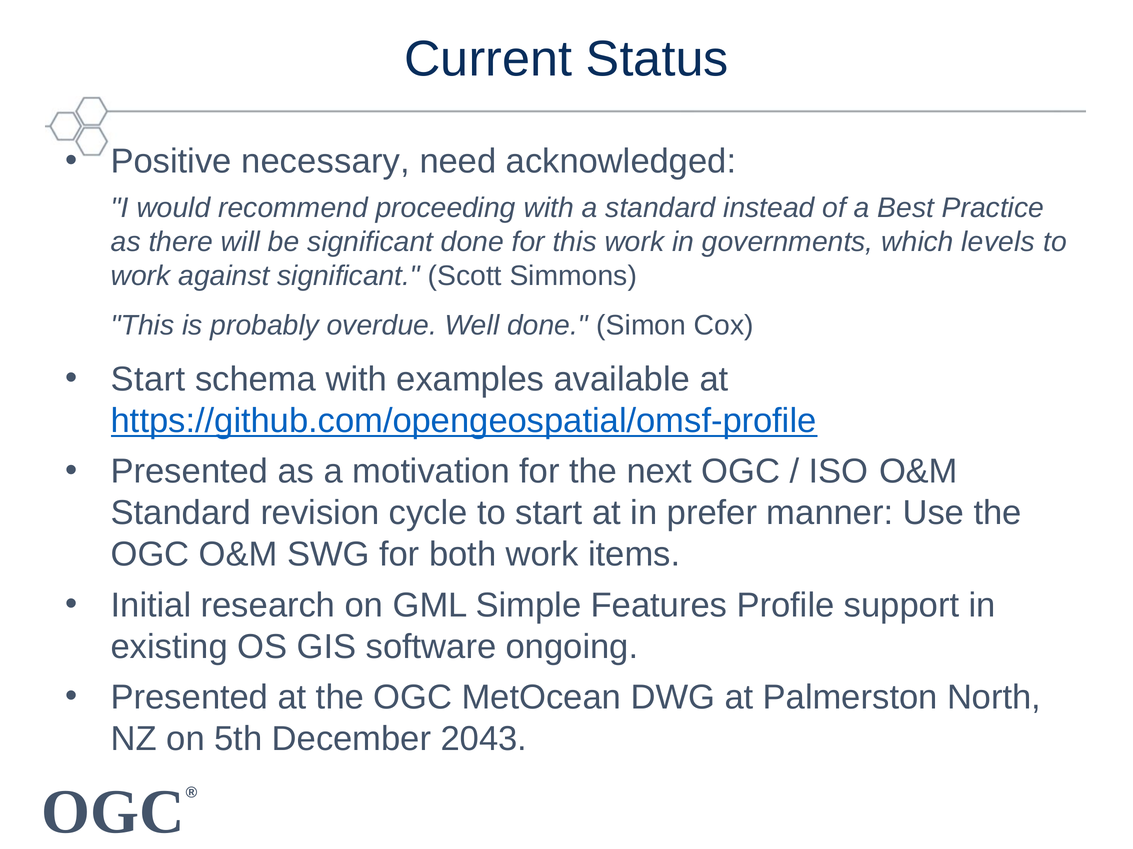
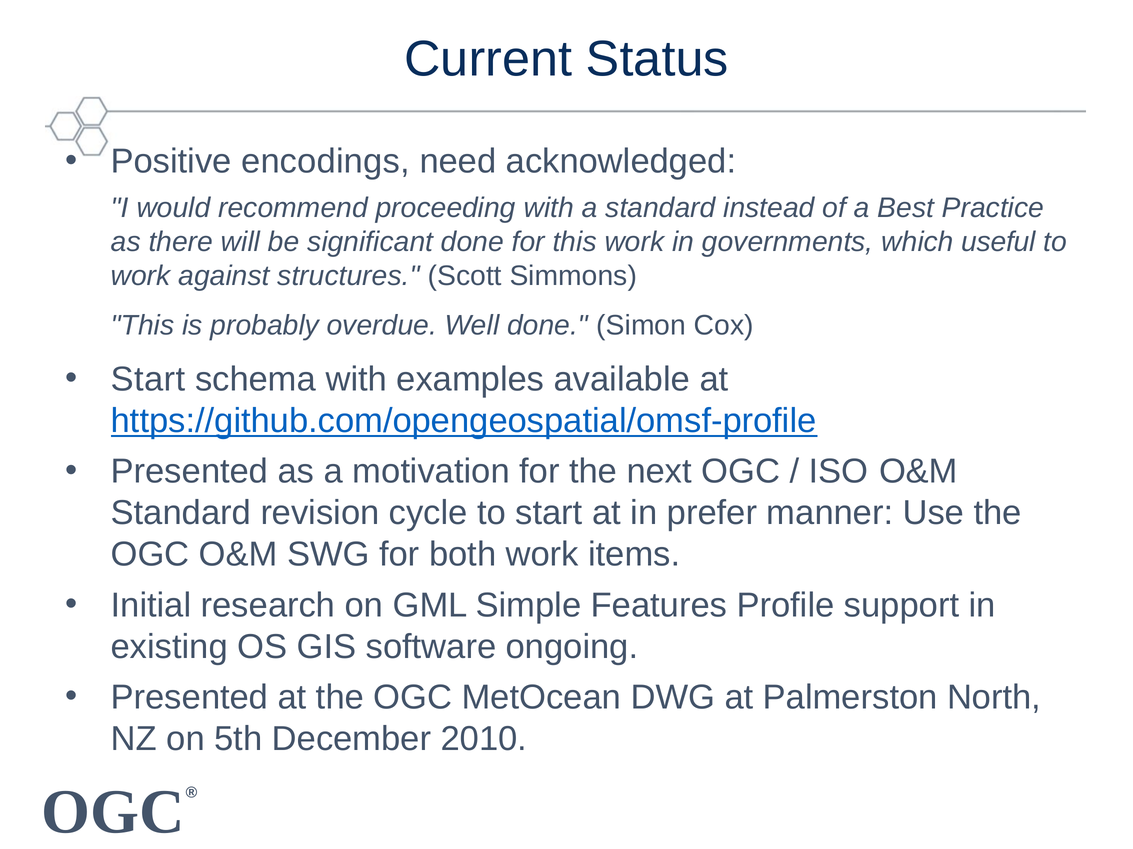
necessary: necessary -> encodings
levels: levels -> useful
against significant: significant -> structures
2043: 2043 -> 2010
